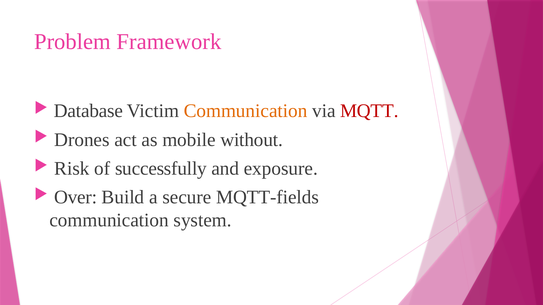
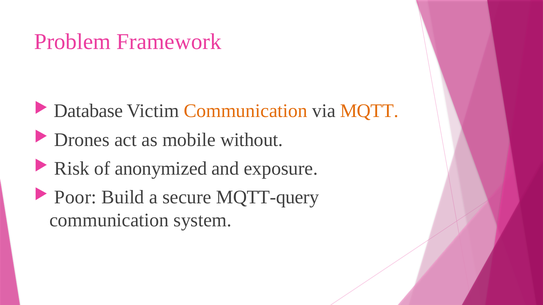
MQTT colour: red -> orange
successfully: successfully -> anonymized
Over: Over -> Poor
MQTT-fields: MQTT-fields -> MQTT-query
